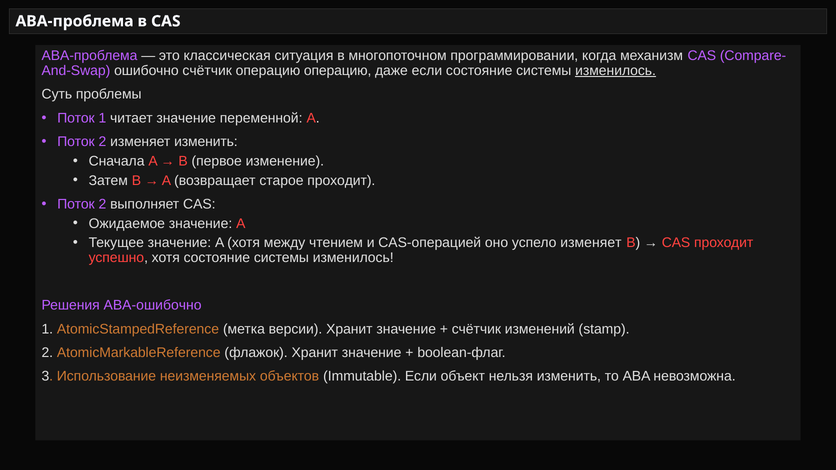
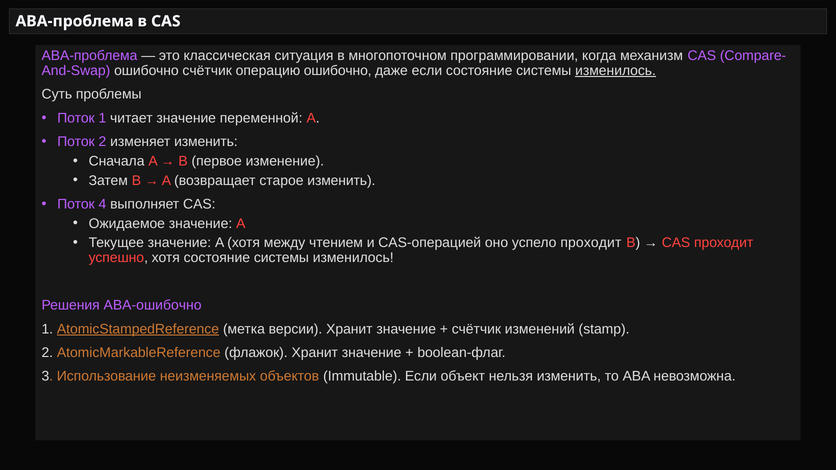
операцию операцию: операцию -> ошибочно
старое проходит: проходит -> изменить
2 at (102, 204): 2 -> 4
успело изменяет: изменяет -> проходит
AtomicStampedReference underline: none -> present
